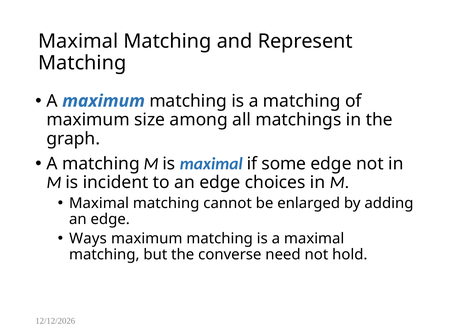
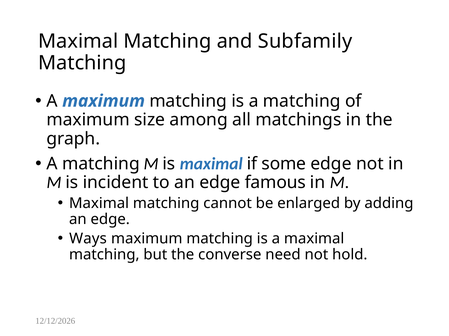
Represent: Represent -> Subfamily
choices: choices -> famous
